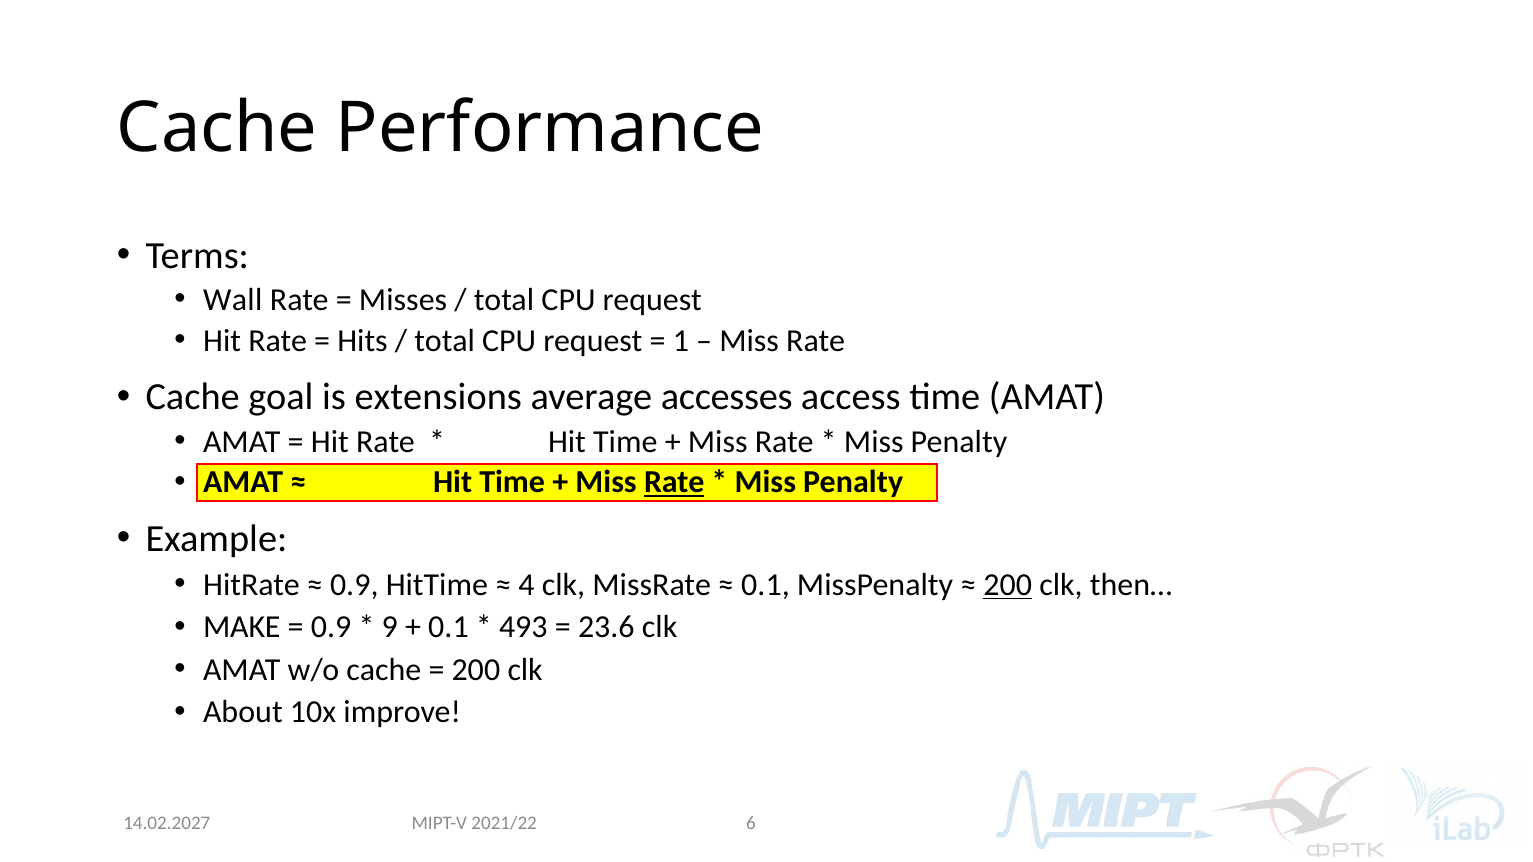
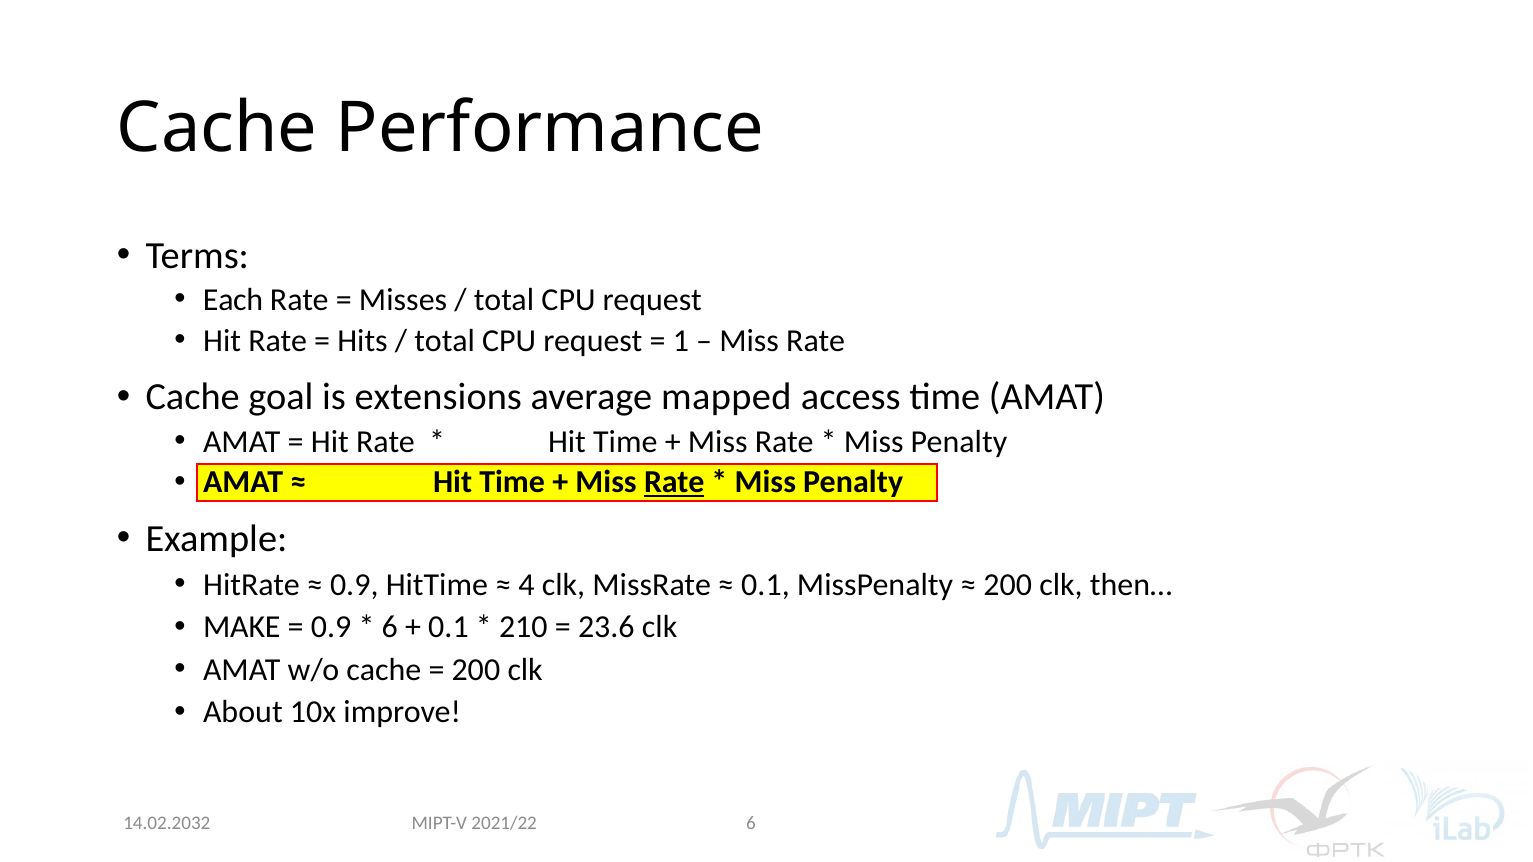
Wall: Wall -> Each
accesses: accesses -> mapped
200 at (1008, 585) underline: present -> none
9 at (390, 627): 9 -> 6
493: 493 -> 210
14.02.2027: 14.02.2027 -> 14.02.2032
